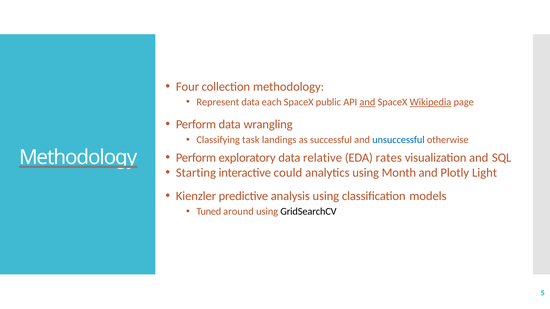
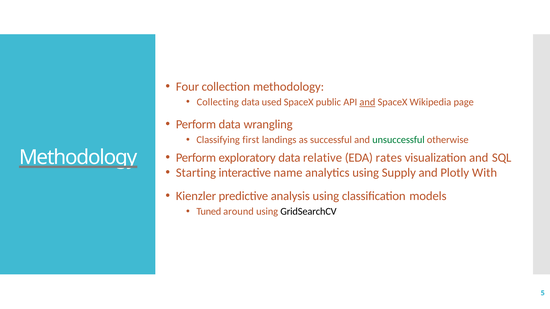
Represent: Represent -> Collecting
each: each -> used
Wikipedia underline: present -> none
task: task -> first
unsuccessful colour: blue -> green
could: could -> name
Month: Month -> Supply
Light: Light -> With
